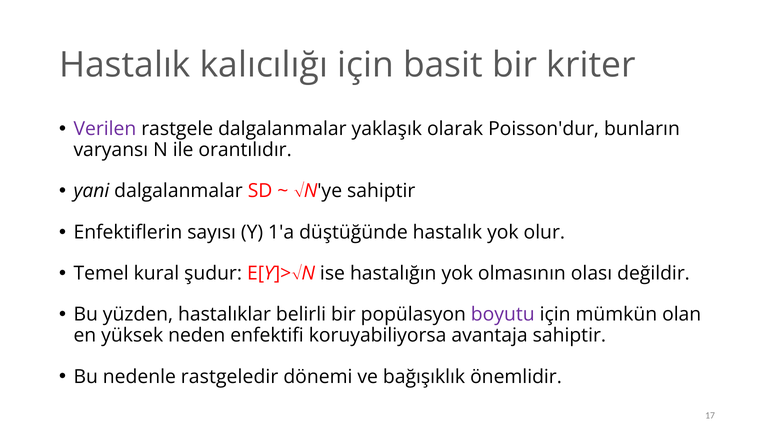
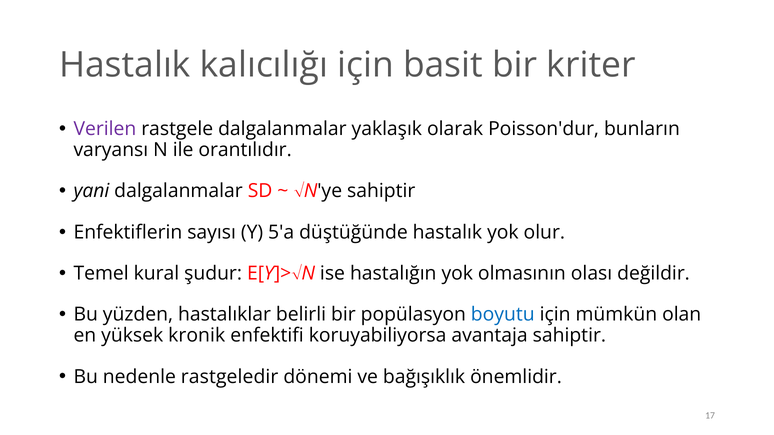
1'a: 1'a -> 5'a
boyutu colour: purple -> blue
neden: neden -> kronik
